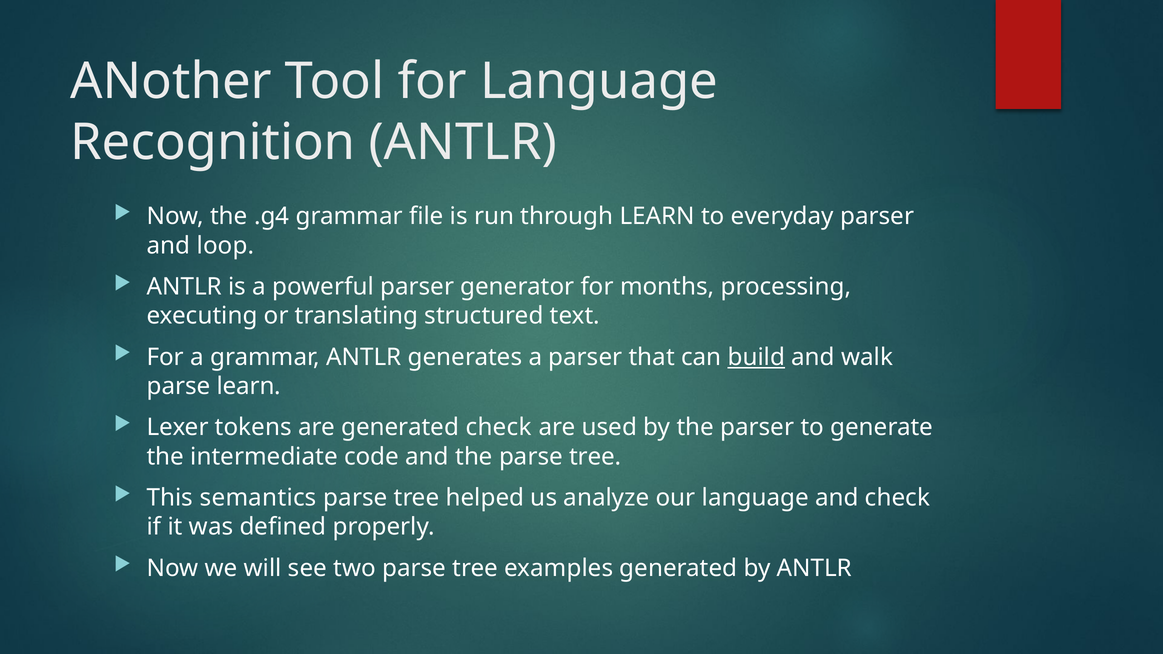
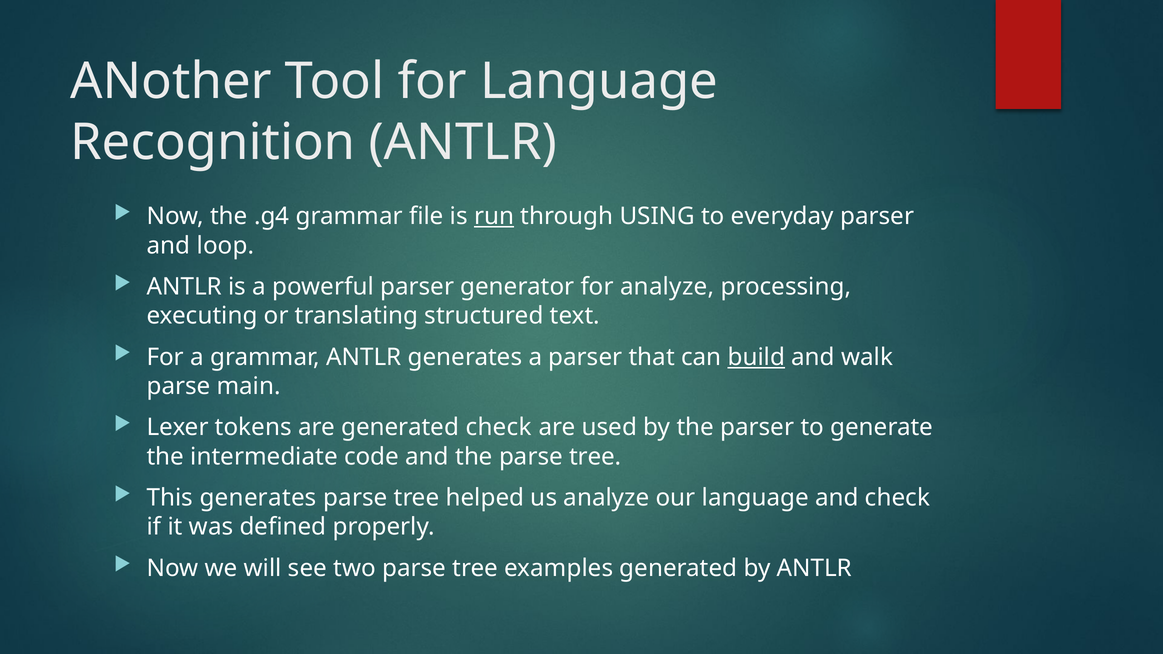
run underline: none -> present
through LEARN: LEARN -> USING
for months: months -> analyze
parse learn: learn -> main
This semantics: semantics -> generates
